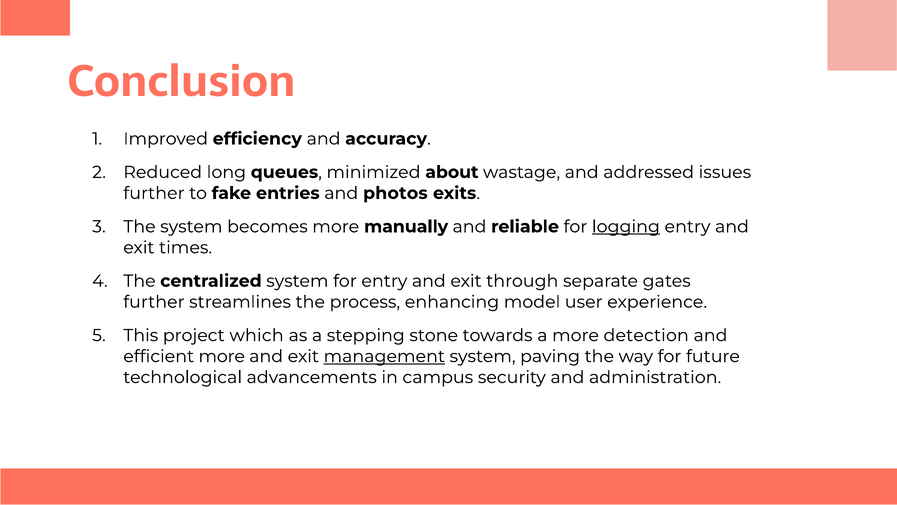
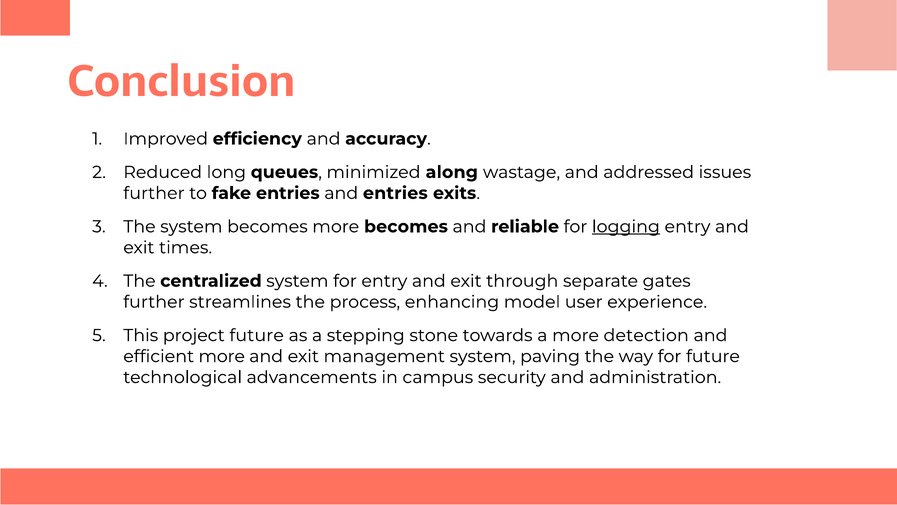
about: about -> along
and photos: photos -> entries
more manually: manually -> becomes
project which: which -> future
management underline: present -> none
